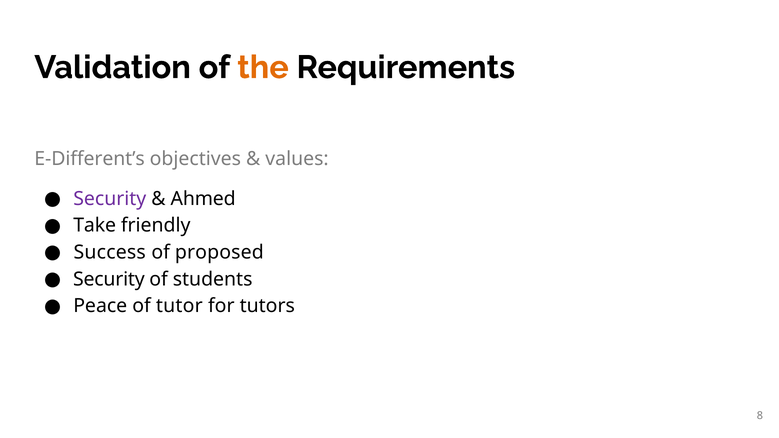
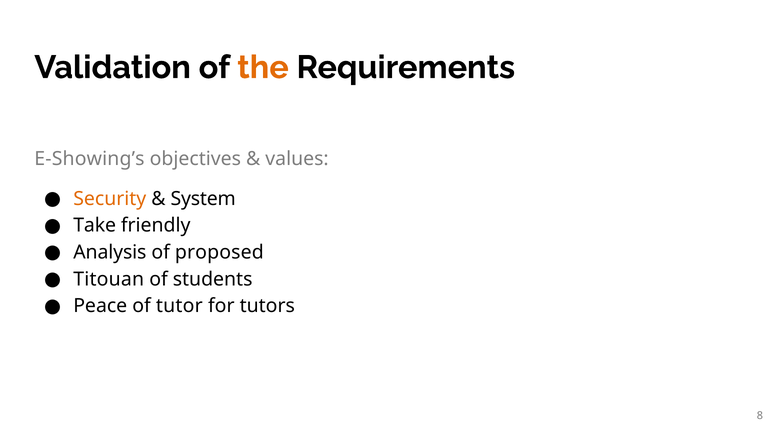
E-Different’s: E-Different’s -> E-Showing’s
Security at (110, 199) colour: purple -> orange
Ahmed: Ahmed -> System
Success: Success -> Analysis
Security at (109, 279): Security -> Titouan
